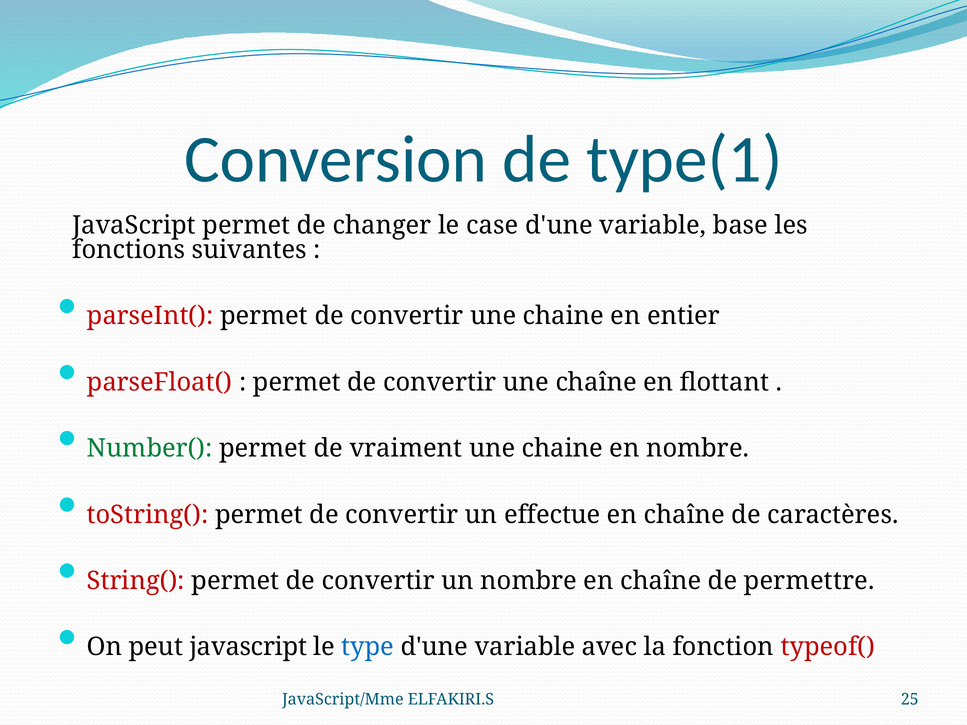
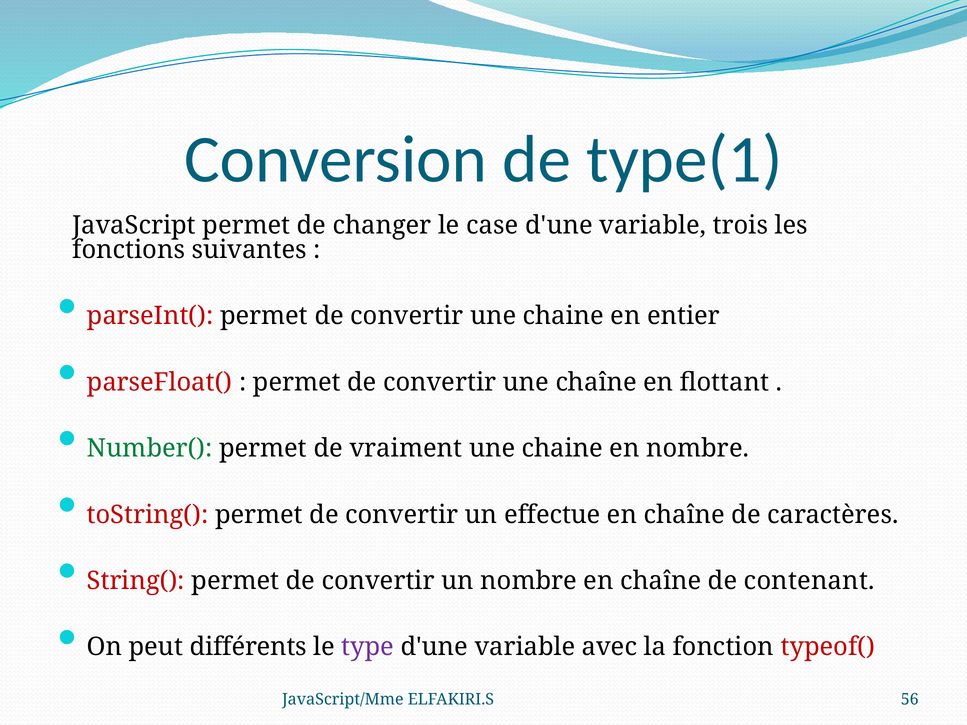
base: base -> trois
permettre: permettre -> contenant
peut javascript: javascript -> différents
type colour: blue -> purple
25: 25 -> 56
